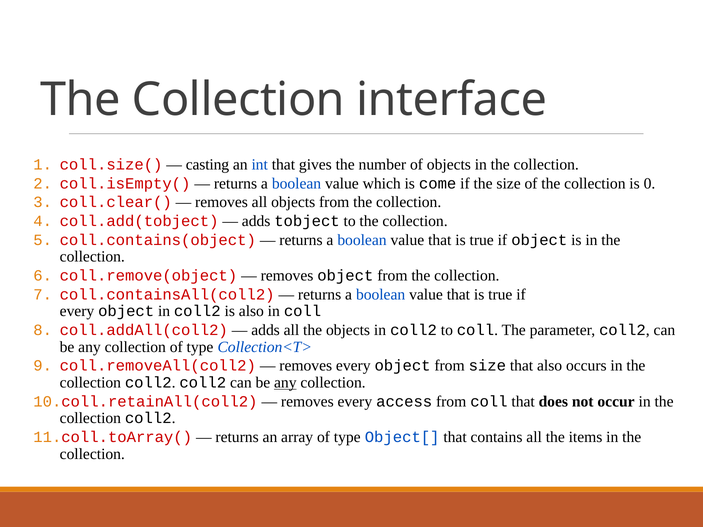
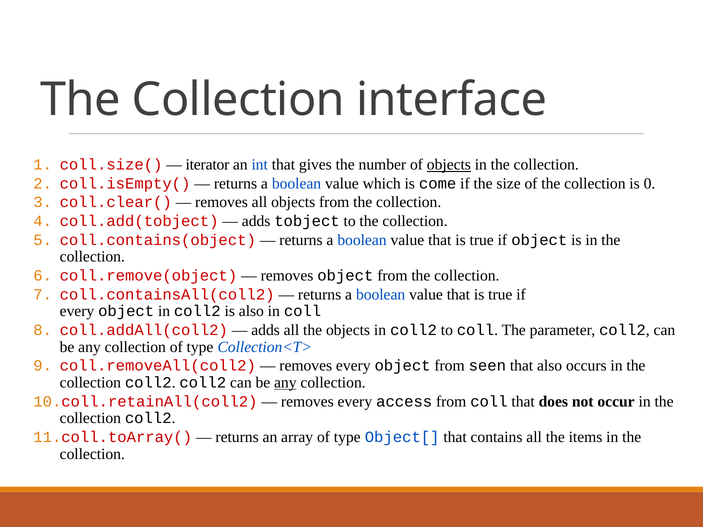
casting: casting -> iterator
objects at (449, 165) underline: none -> present
from size: size -> seen
